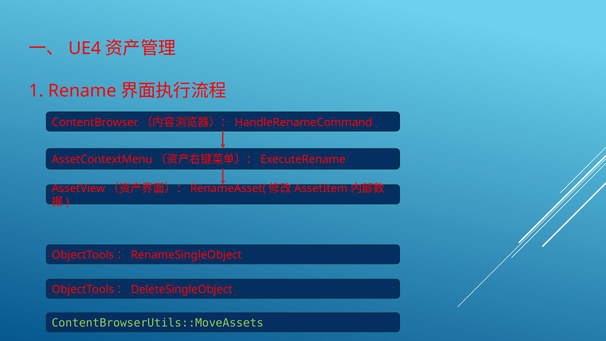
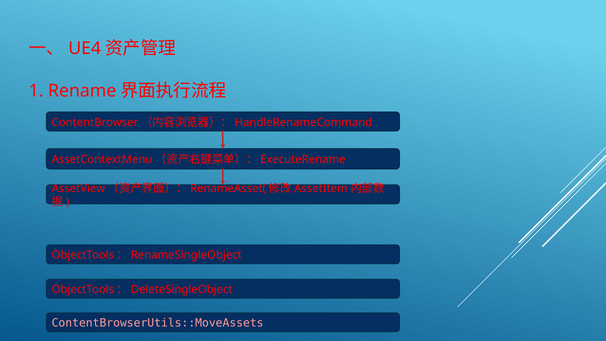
ContentBrowserUtils::MoveAssets colour: light green -> pink
